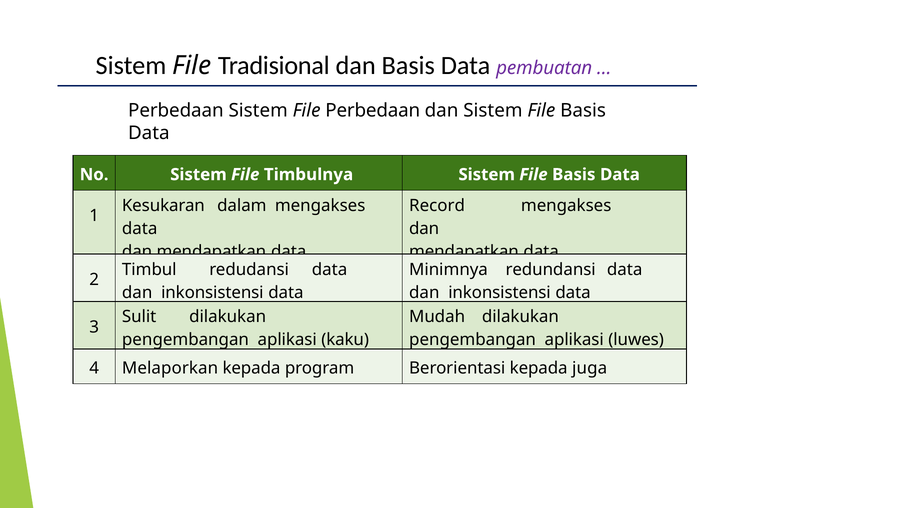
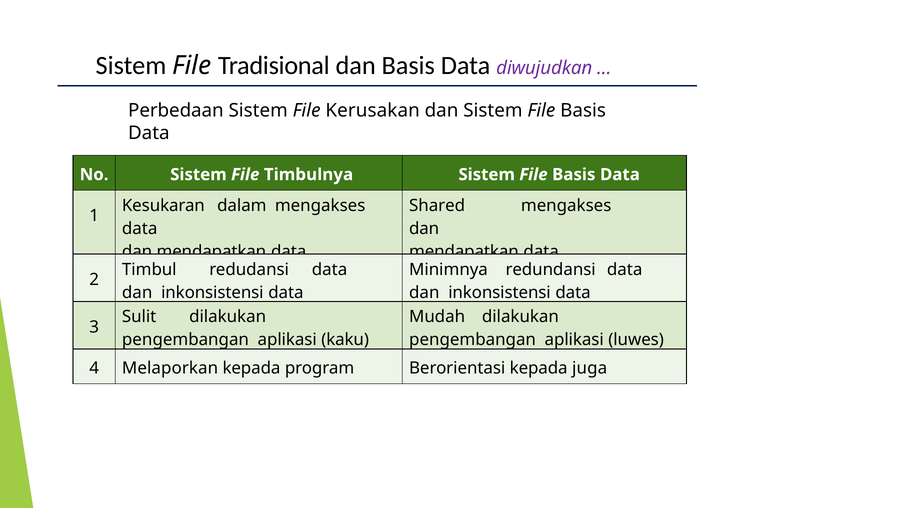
pembuatan: pembuatan -> diwujudkan
File Perbedaan: Perbedaan -> Kerusakan
Record: Record -> Shared
